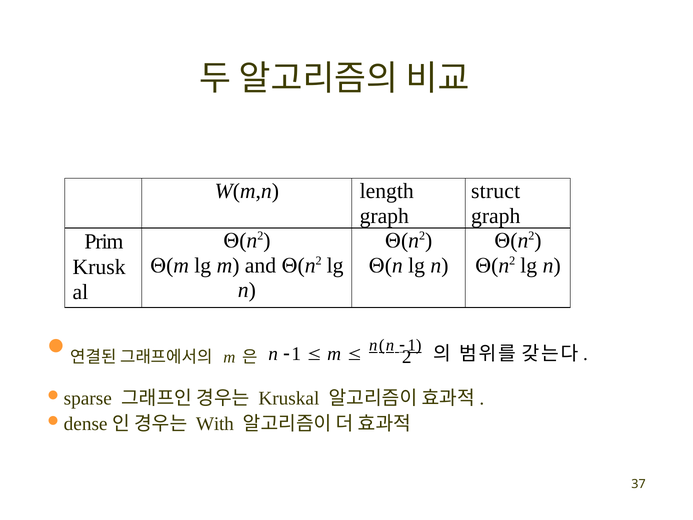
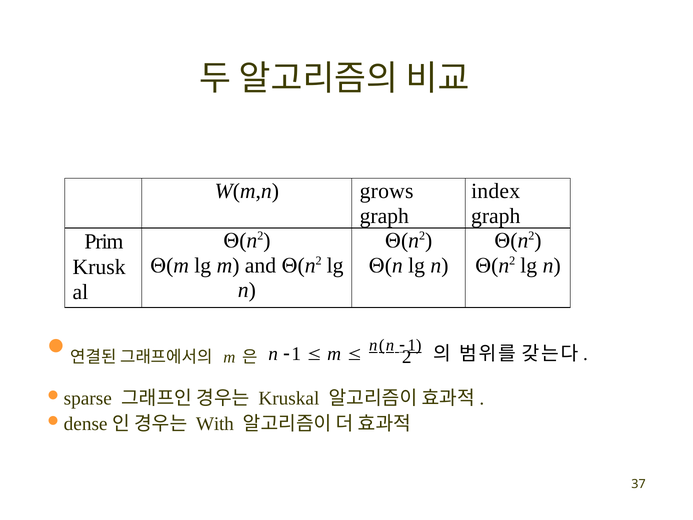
length: length -> grows
struct: struct -> index
